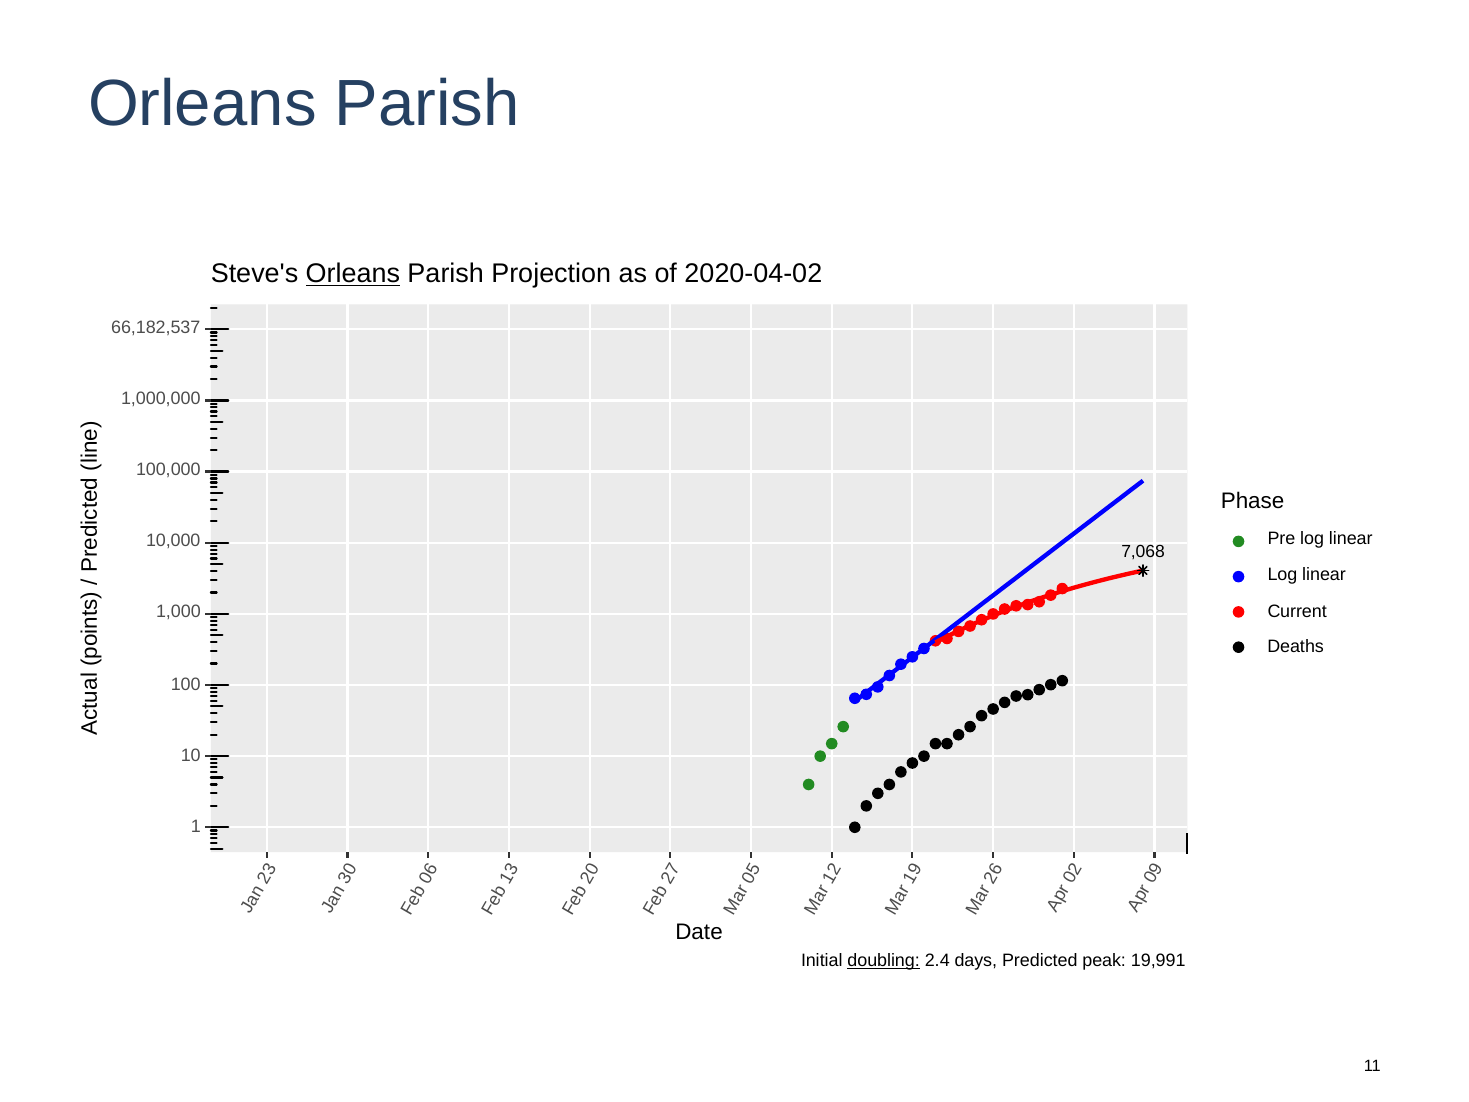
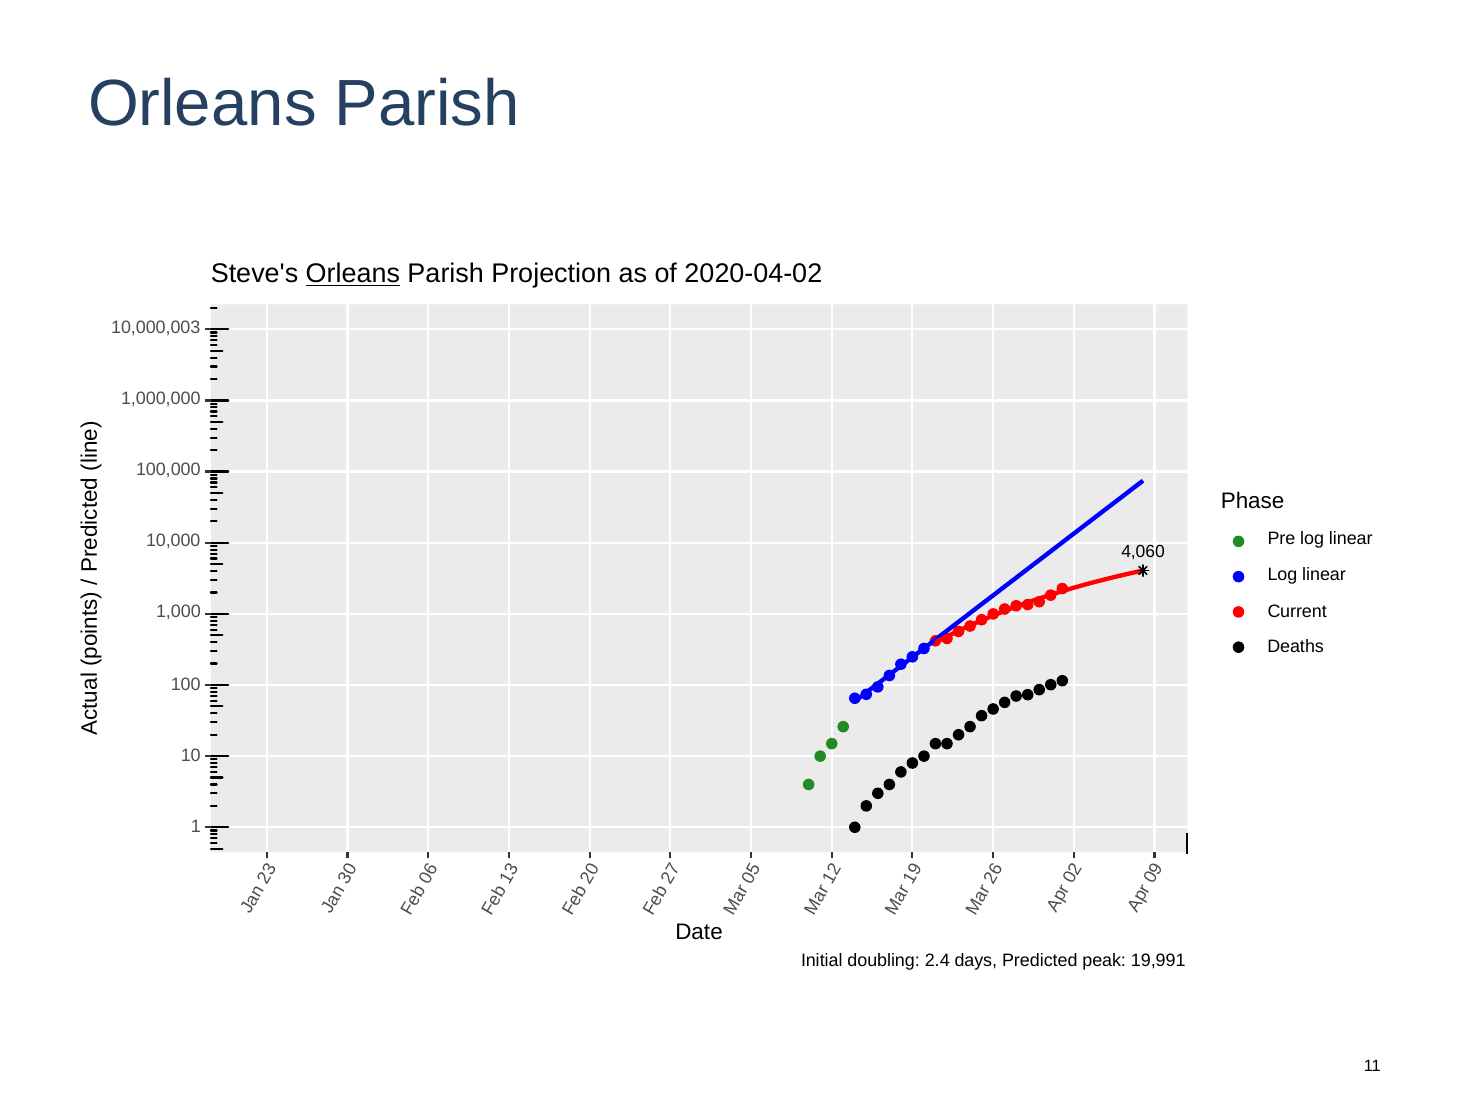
66,182,537: 66,182,537 -> 10,000,003
7,068: 7,068 -> 4,060
doubling underline: present -> none
